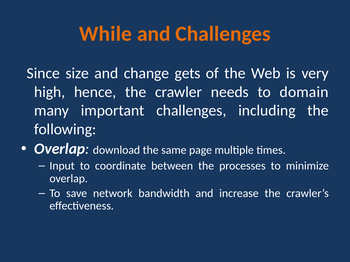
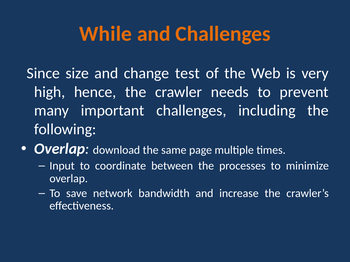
gets: gets -> test
domain: domain -> prevent
